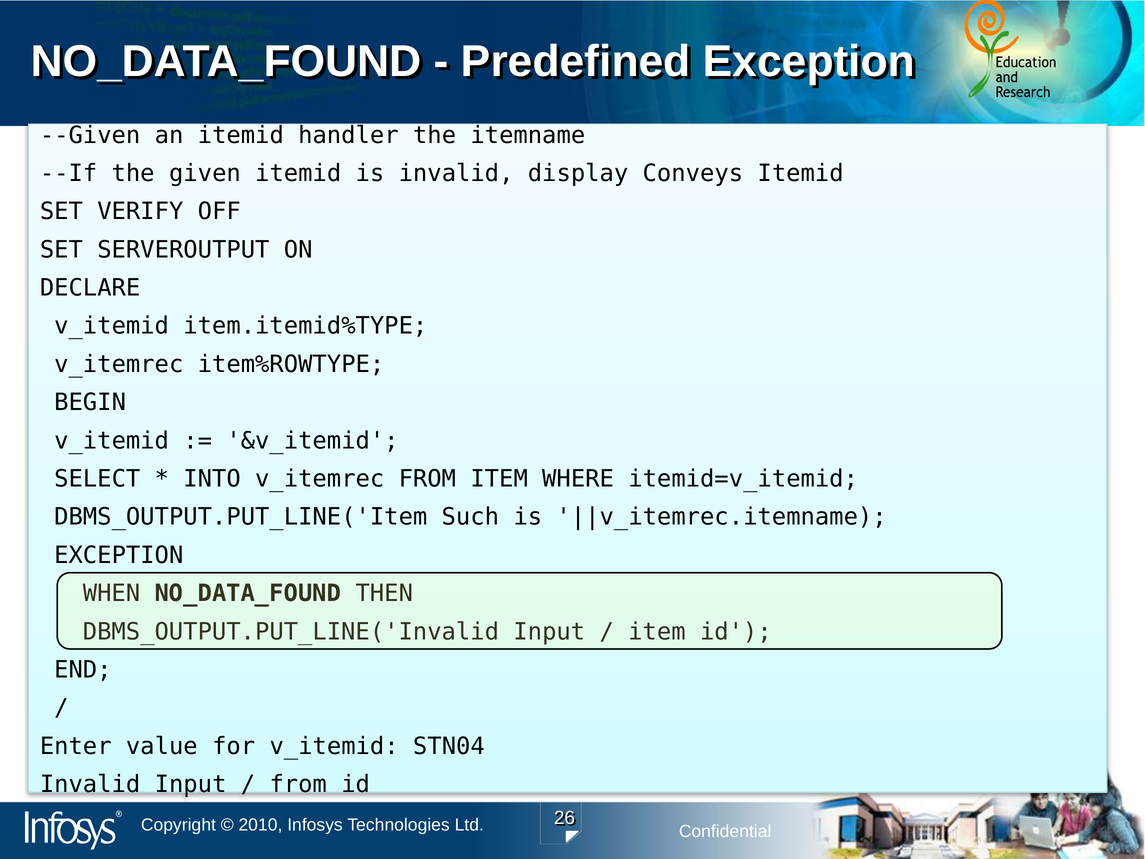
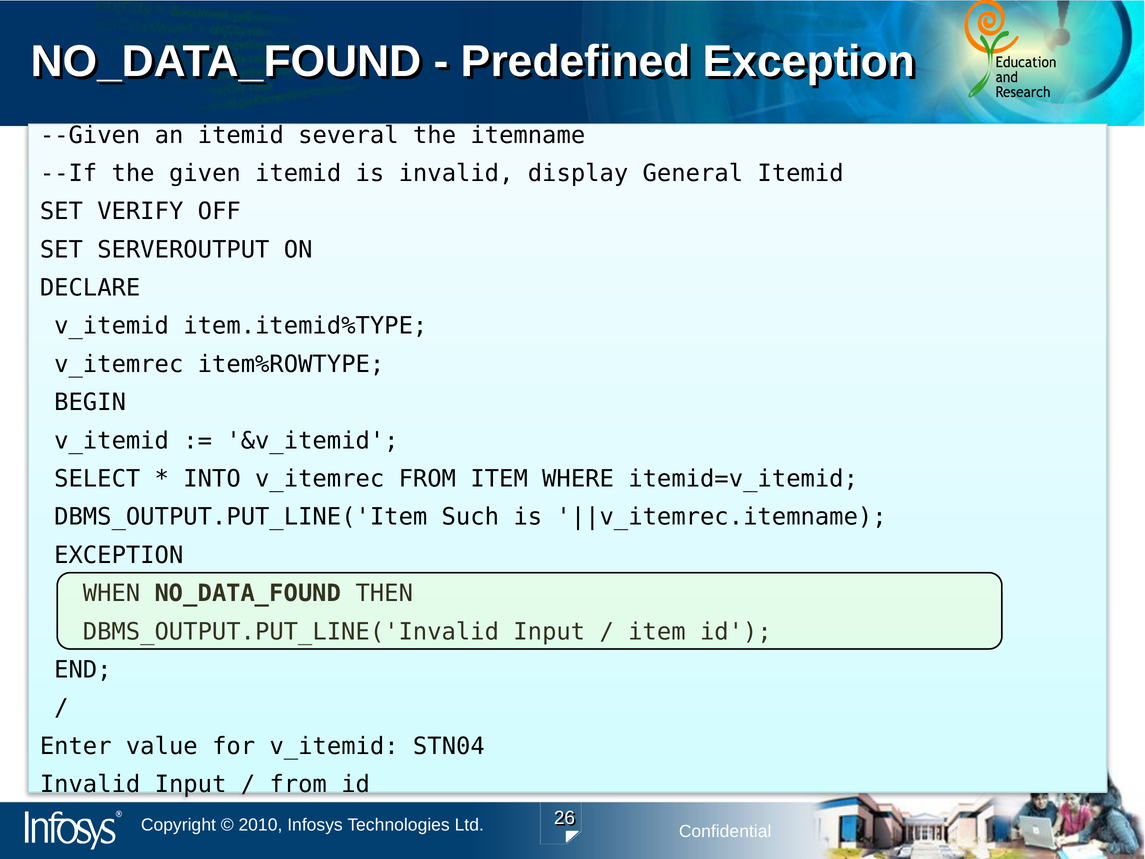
handler: handler -> several
Conveys: Conveys -> General
